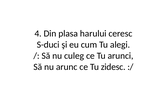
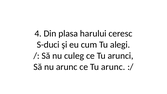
Tu zidesc: zidesc -> arunc
